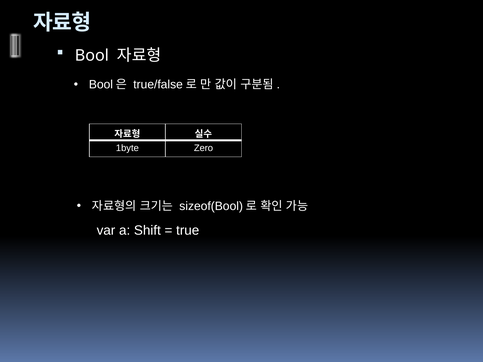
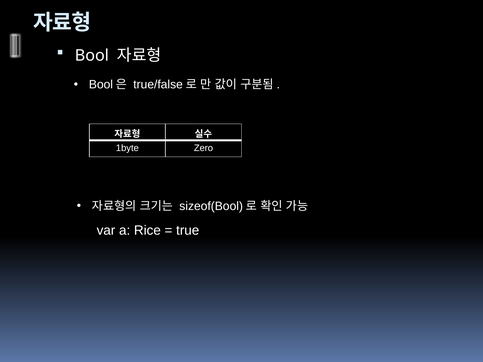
Shift: Shift -> Rice
